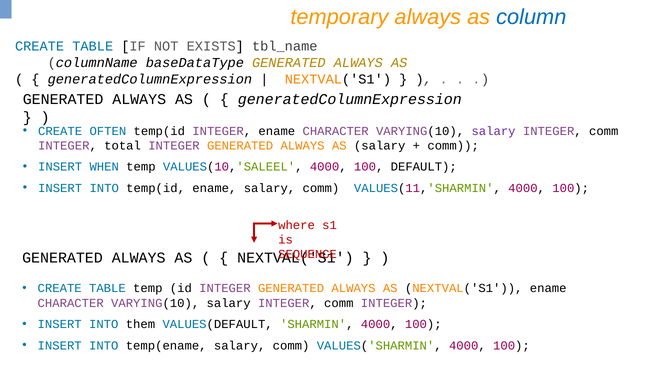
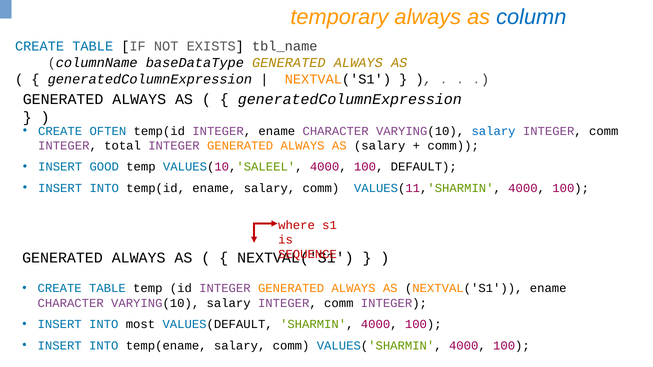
salary at (494, 131) colour: purple -> blue
WHEN: WHEN -> GOOD
them: them -> most
